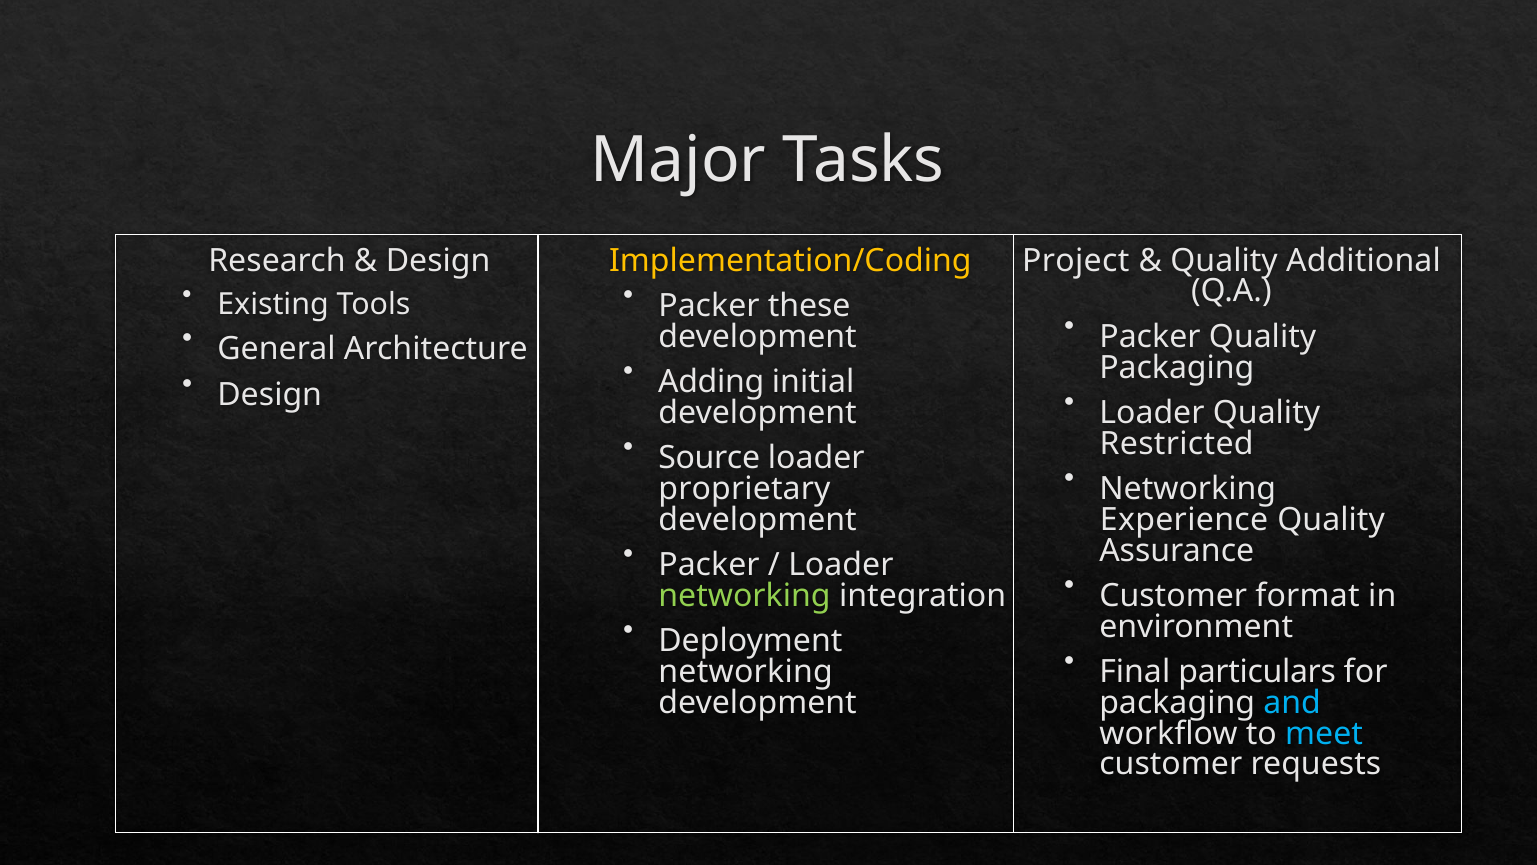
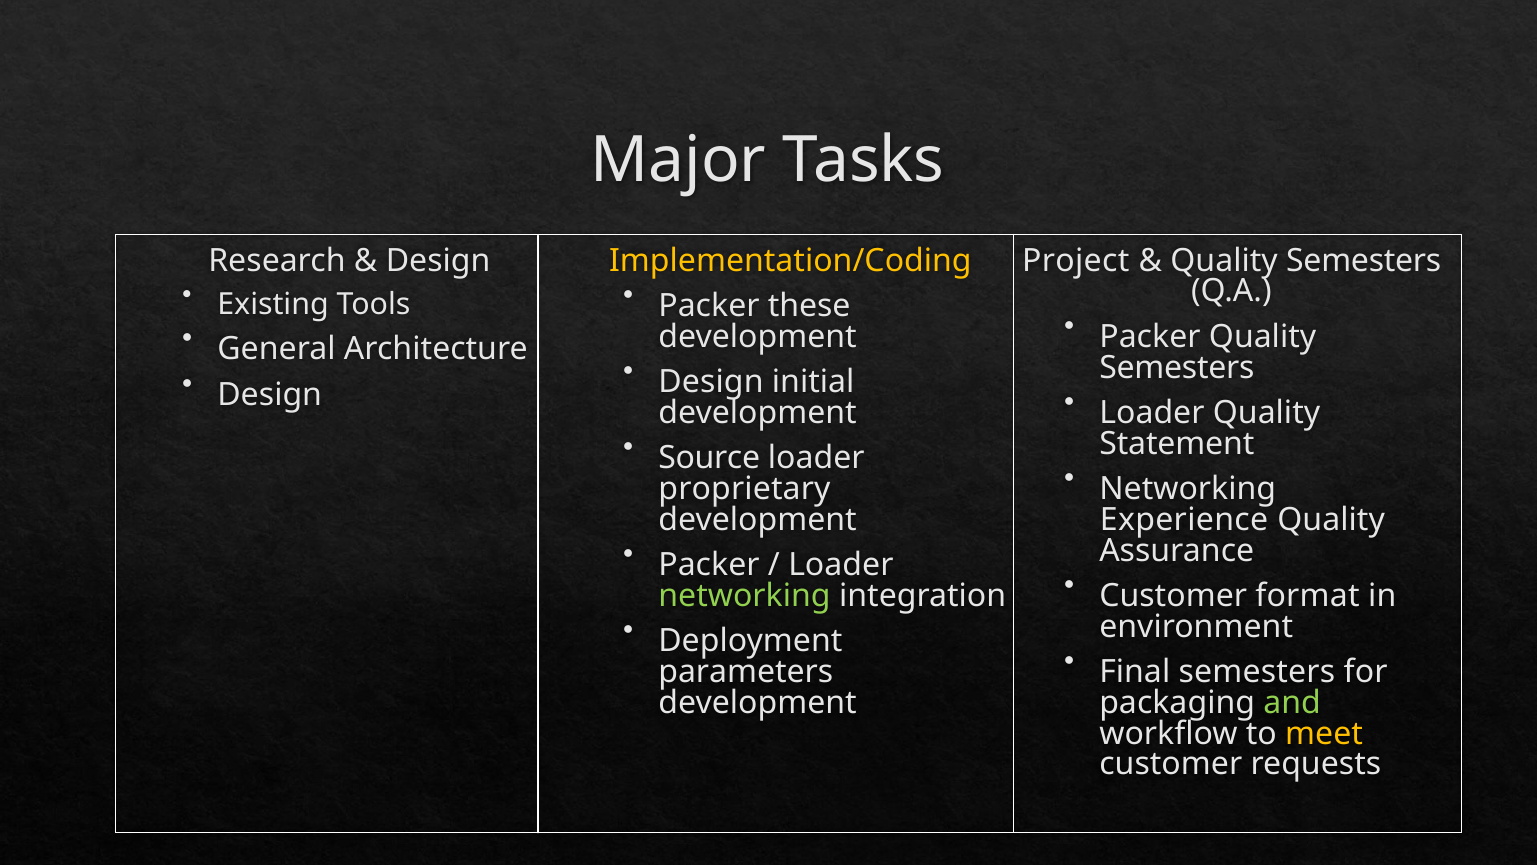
Additional at (1364, 260): Additional -> Semesters
Packaging at (1177, 367): Packaging -> Semesters
Adding at (711, 382): Adding -> Design
Restricted: Restricted -> Statement
Final particulars: particulars -> semesters
networking at (746, 672): networking -> parameters
and colour: light blue -> light green
meet colour: light blue -> yellow
